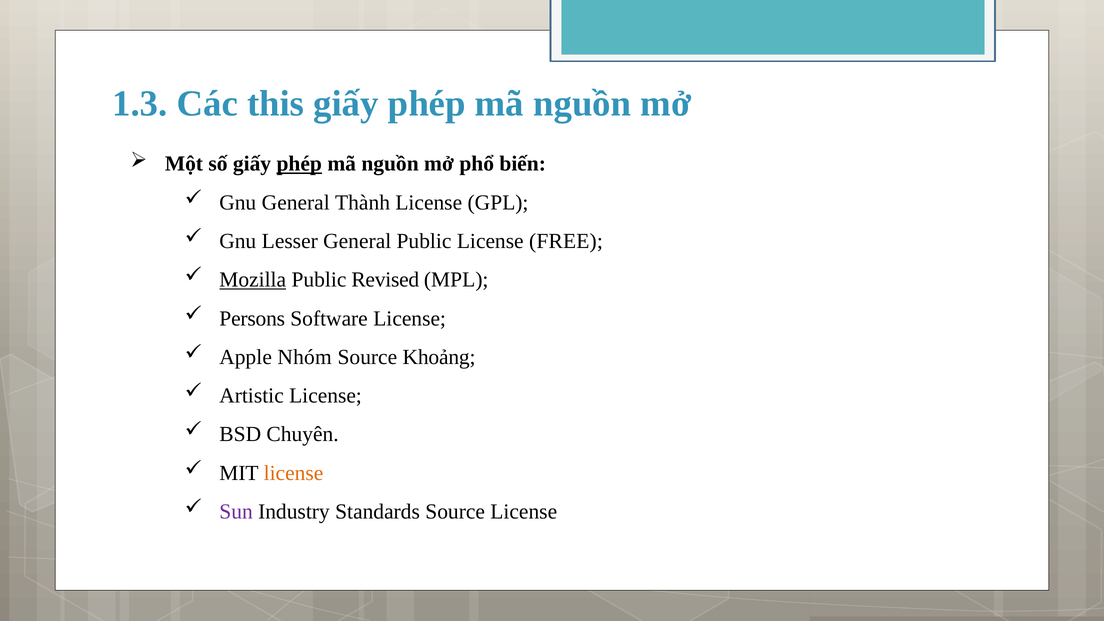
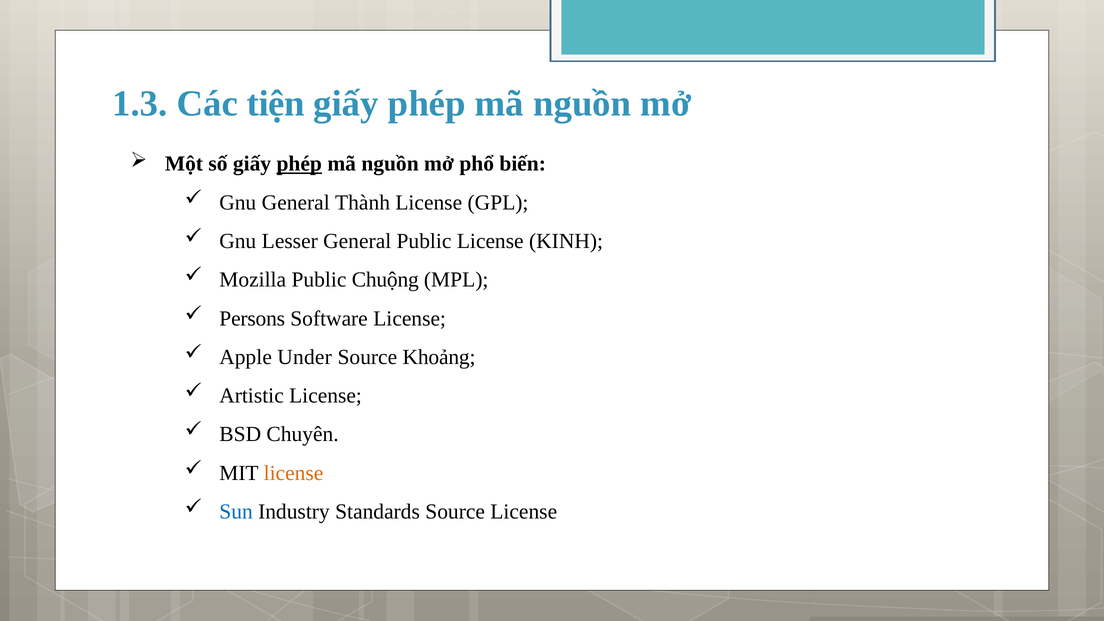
this: this -> tiện
FREE: FREE -> KINH
Mozilla underline: present -> none
Revised: Revised -> Chuộng
Nhóm: Nhóm -> Under
Sun colour: purple -> blue
